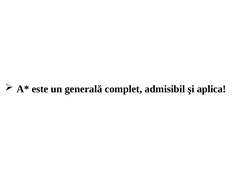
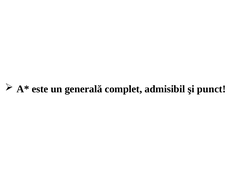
aplica: aplica -> punct
